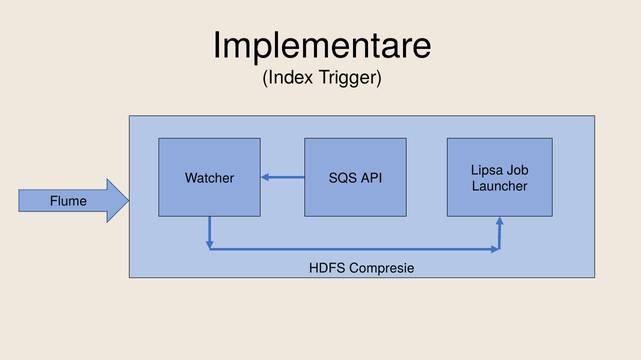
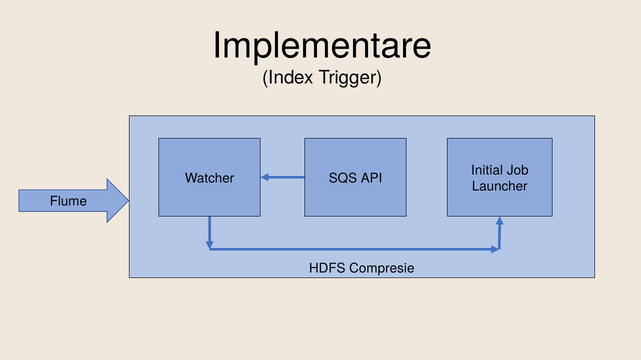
Lipsa: Lipsa -> Initial
